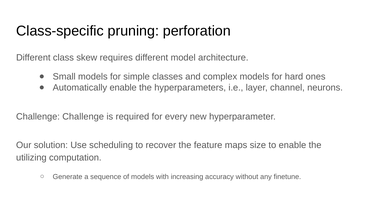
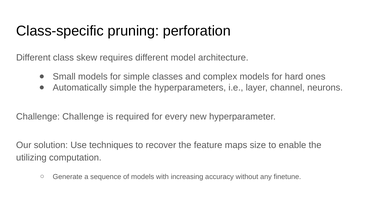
Automatically enable: enable -> simple
scheduling: scheduling -> techniques
